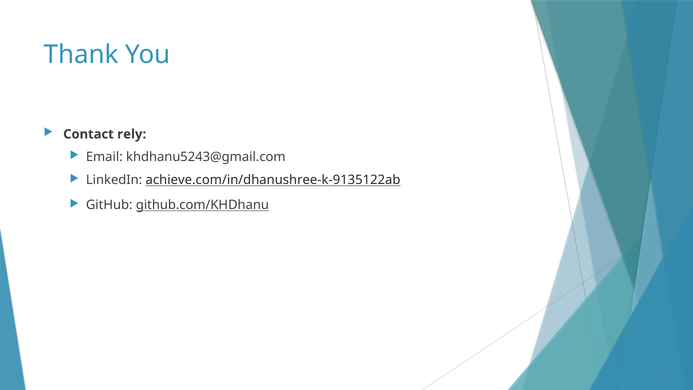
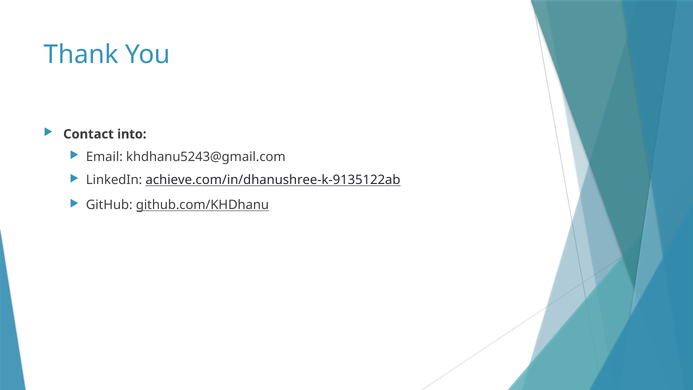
rely: rely -> into
